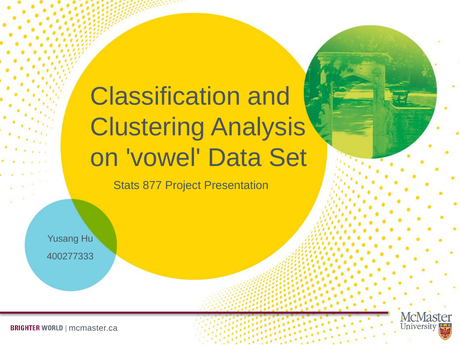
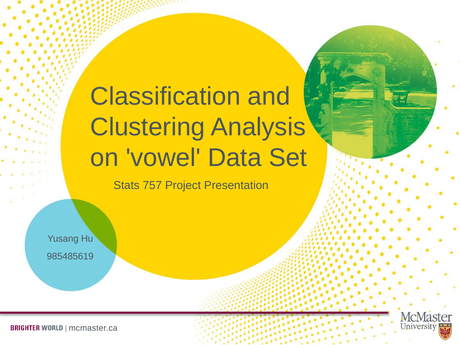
877: 877 -> 757
400277333: 400277333 -> 985485619
